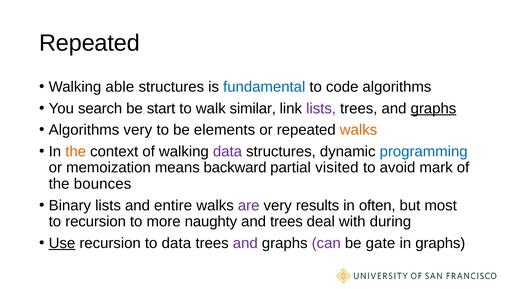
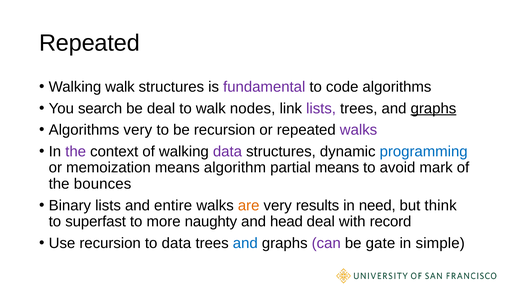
Walking able: able -> walk
fundamental colour: blue -> purple
be start: start -> deal
similar: similar -> nodes
be elements: elements -> recursion
walks at (359, 130) colour: orange -> purple
the at (76, 151) colour: orange -> purple
backward: backward -> algorithm
partial visited: visited -> means
are colour: purple -> orange
often: often -> need
most: most -> think
to recursion: recursion -> superfast
and trees: trees -> head
during: during -> record
Use underline: present -> none
and at (245, 243) colour: purple -> blue
in graphs: graphs -> simple
